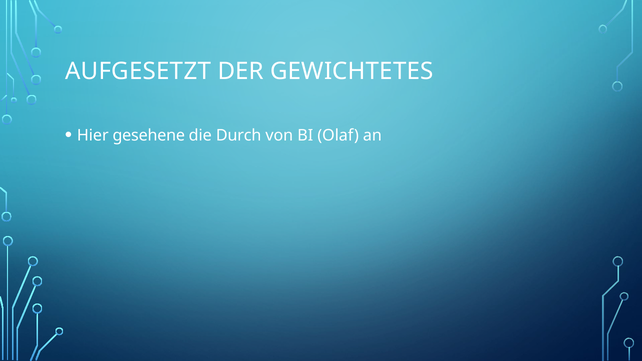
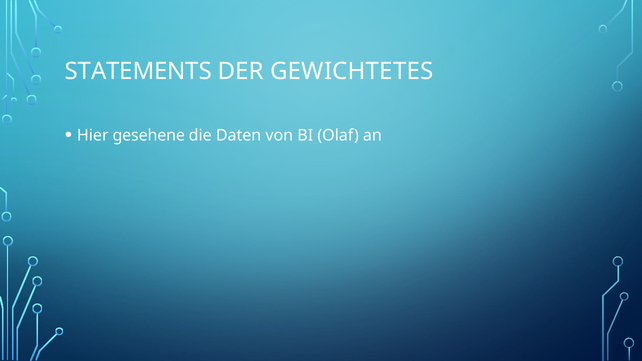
AUFGESETZT: AUFGESETZT -> STATEMENTS
Durch: Durch -> Daten
